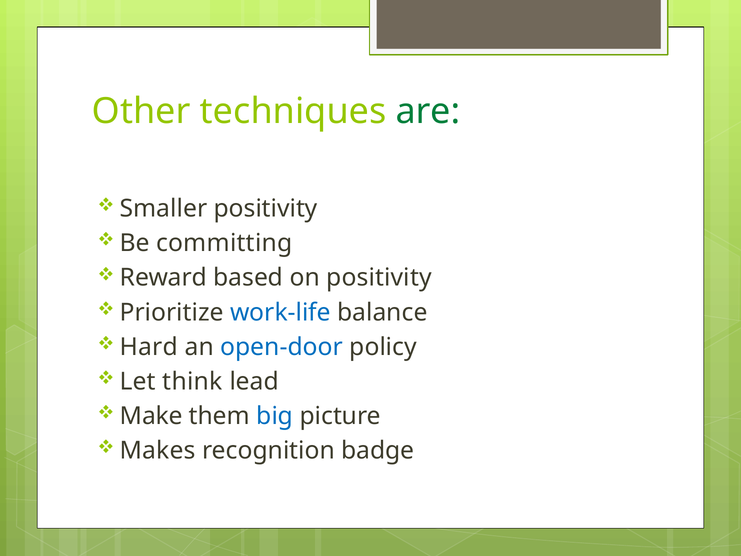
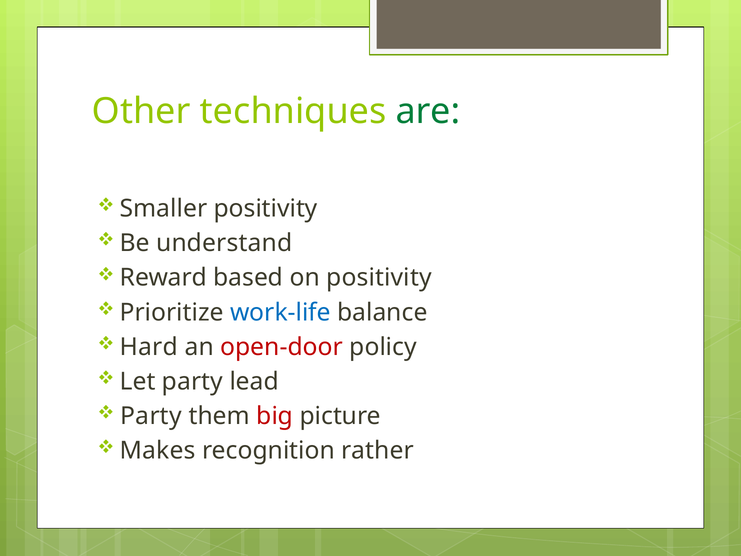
committing: committing -> understand
open-door colour: blue -> red
Let think: think -> party
Make at (151, 416): Make -> Party
big colour: blue -> red
badge: badge -> rather
